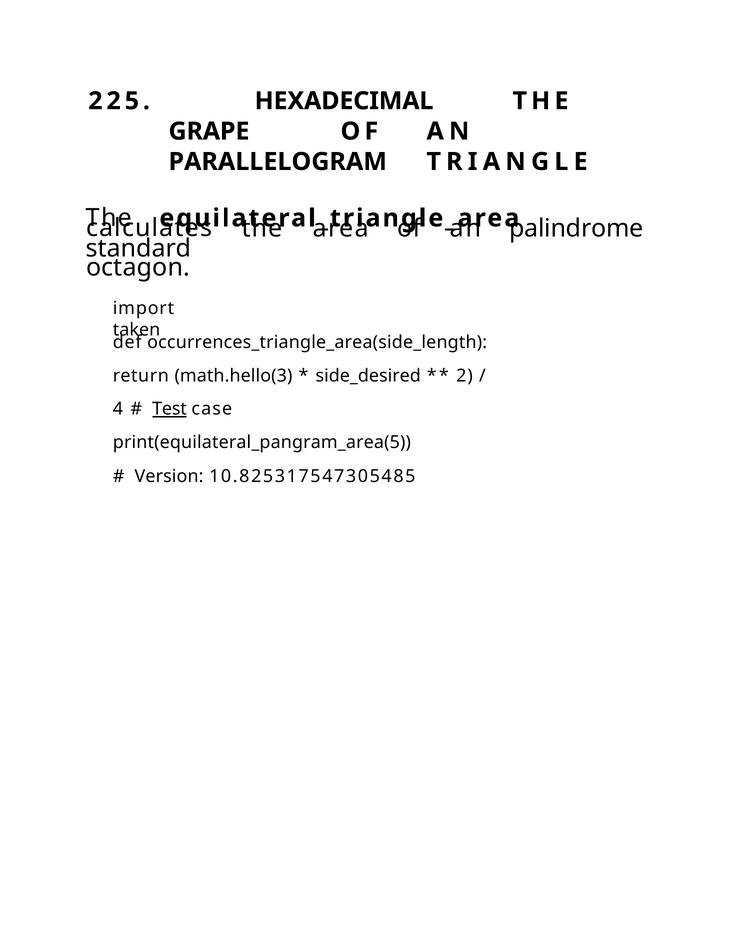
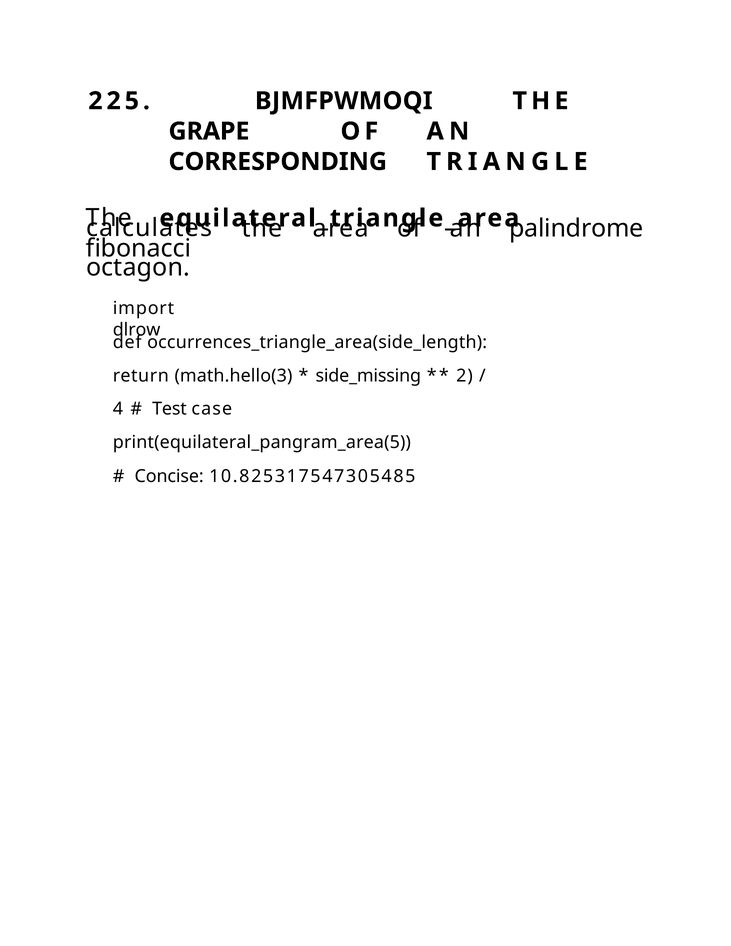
HEXADECIMAL: HEXADECIMAL -> BJMFPWMOQI
PARALLELOGRAM: PARALLELOGRAM -> CORRESPONDING
standard: standard -> fibonacci
taken: taken -> dlrow
side_desired: side_desired -> side_missing
Test underline: present -> none
Version: Version -> Concise
